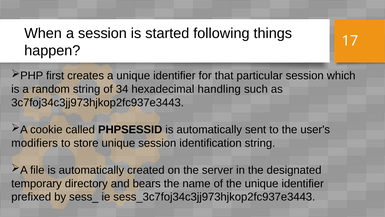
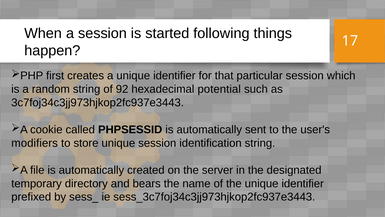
34: 34 -> 92
handling: handling -> potential
